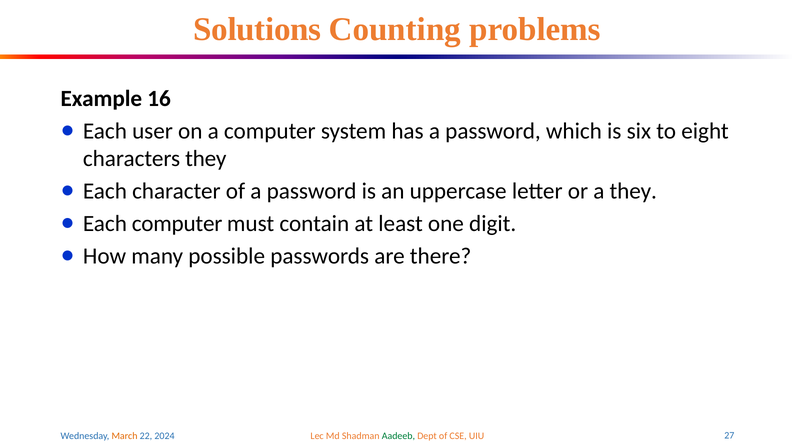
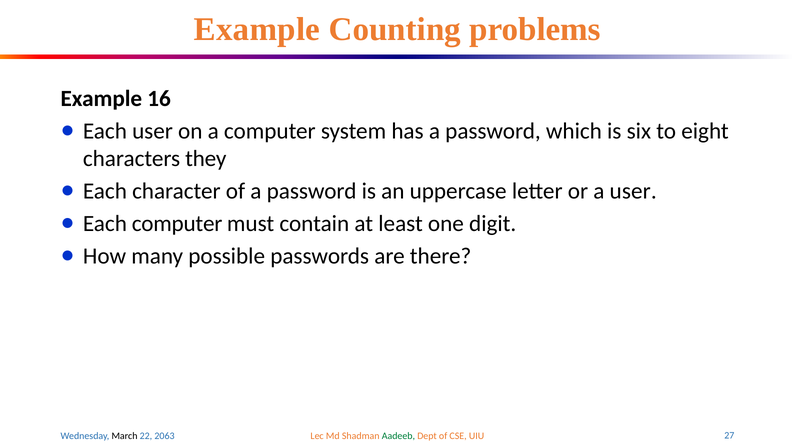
Solutions at (257, 29): Solutions -> Example
a they: they -> user
March colour: orange -> black
2024: 2024 -> 2063
